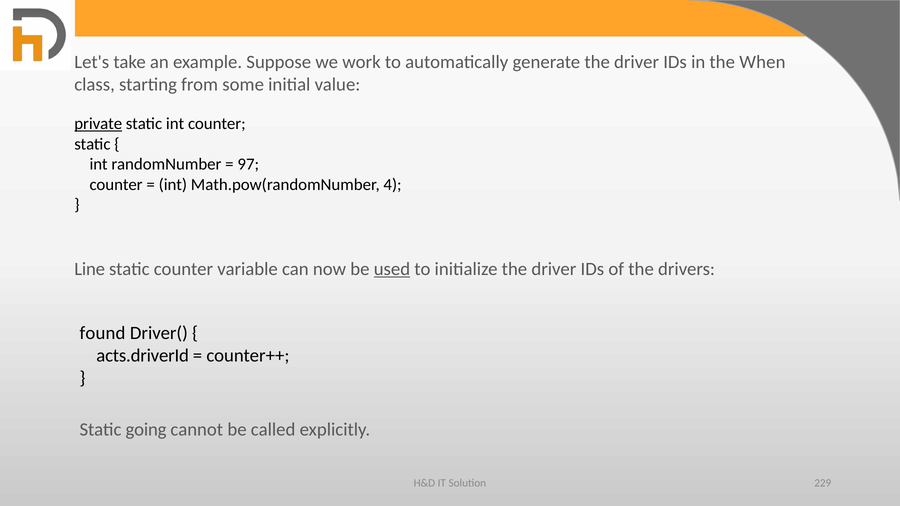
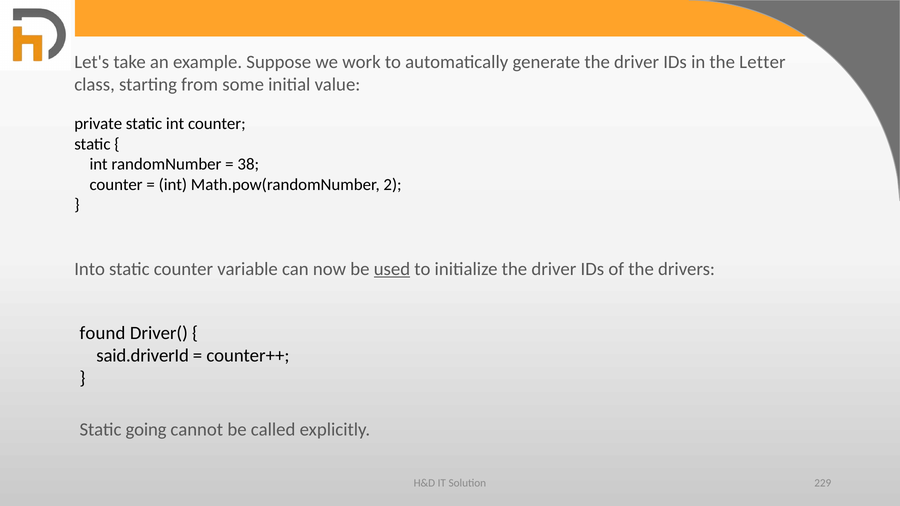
When: When -> Letter
private underline: present -> none
97: 97 -> 38
4: 4 -> 2
Line: Line -> Into
acts.driverId: acts.driverId -> said.driverId
